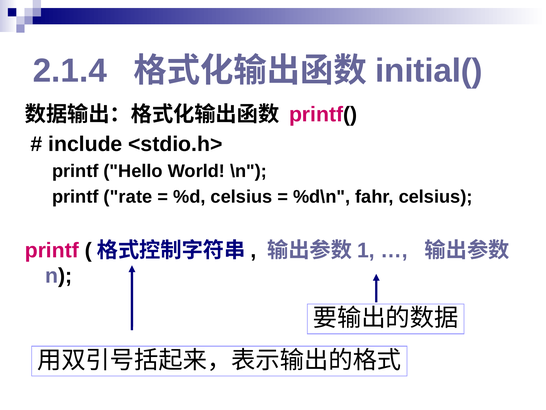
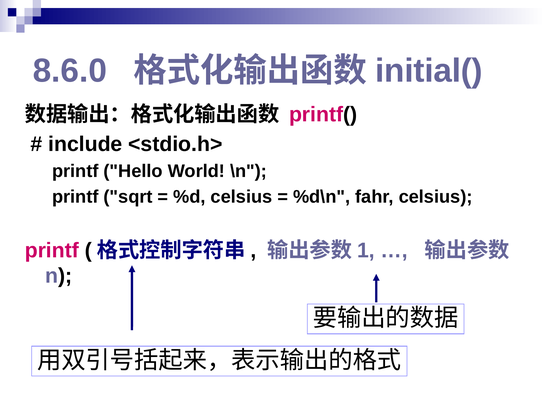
2.1.4: 2.1.4 -> 8.6.0
rate: rate -> sqrt
